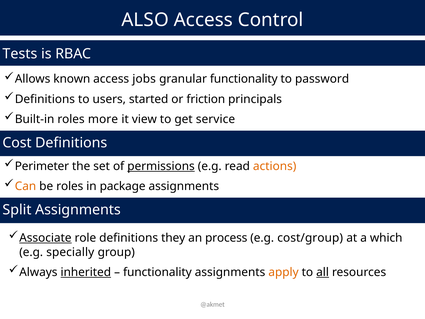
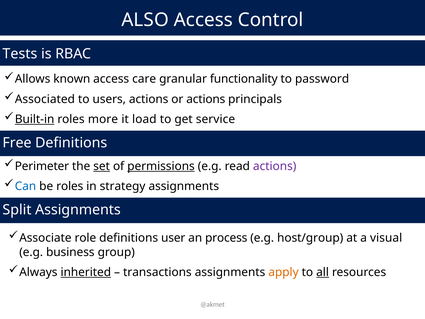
jobs: jobs -> care
Definitions at (45, 99): Definitions -> Associated
users started: started -> actions
or friction: friction -> actions
Built-in underline: none -> present
view: view -> load
Cost: Cost -> Free
set underline: none -> present
actions at (275, 166) colour: orange -> purple
Can colour: orange -> blue
package: package -> strategy
Associate underline: present -> none
they: they -> user
cost/group: cost/group -> host/group
which: which -> visual
specially: specially -> business
functionality at (157, 272): functionality -> transactions
